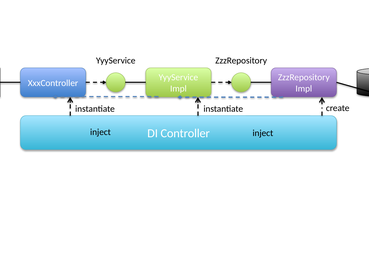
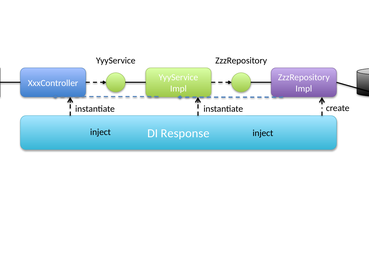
Controller: Controller -> Response
